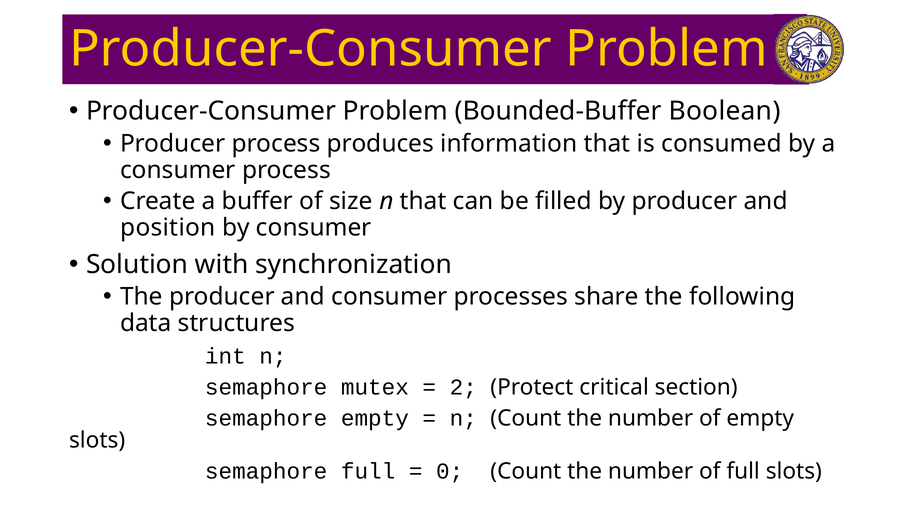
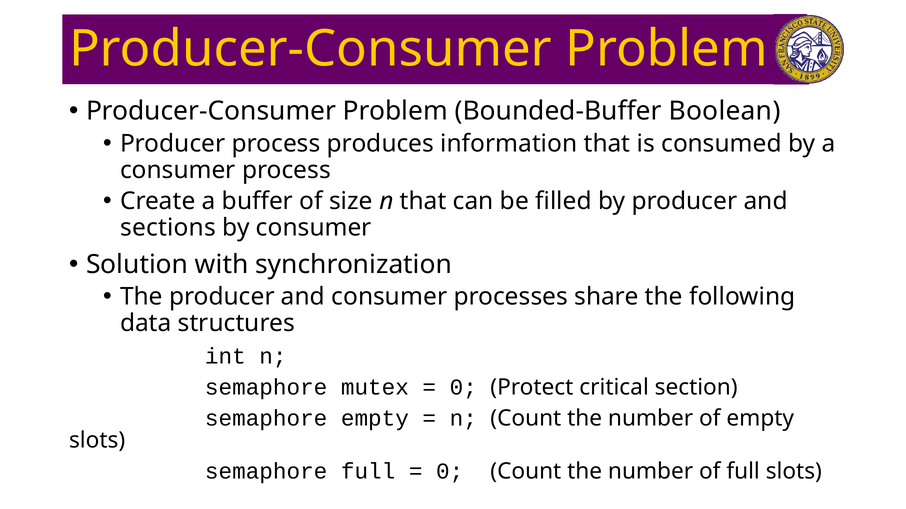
position: position -> sections
2 at (463, 388): 2 -> 0
